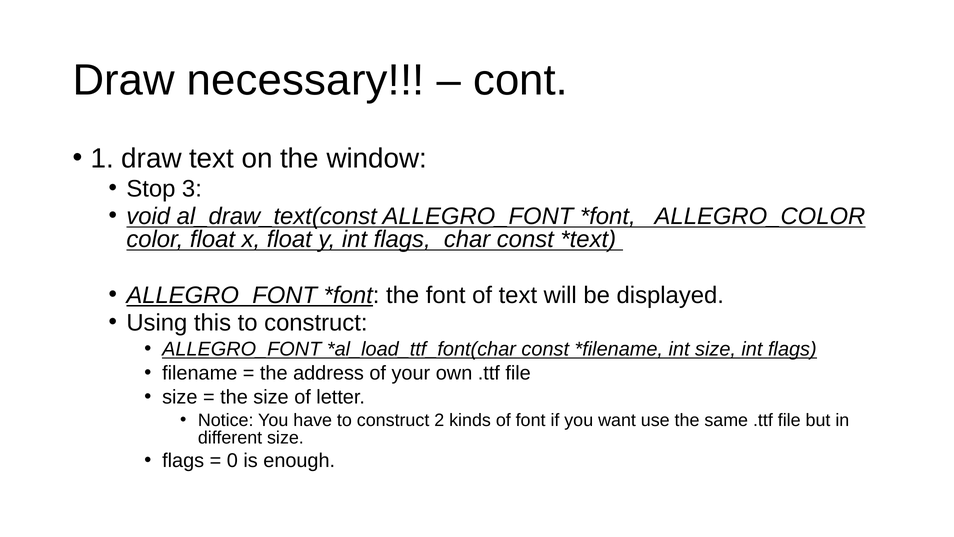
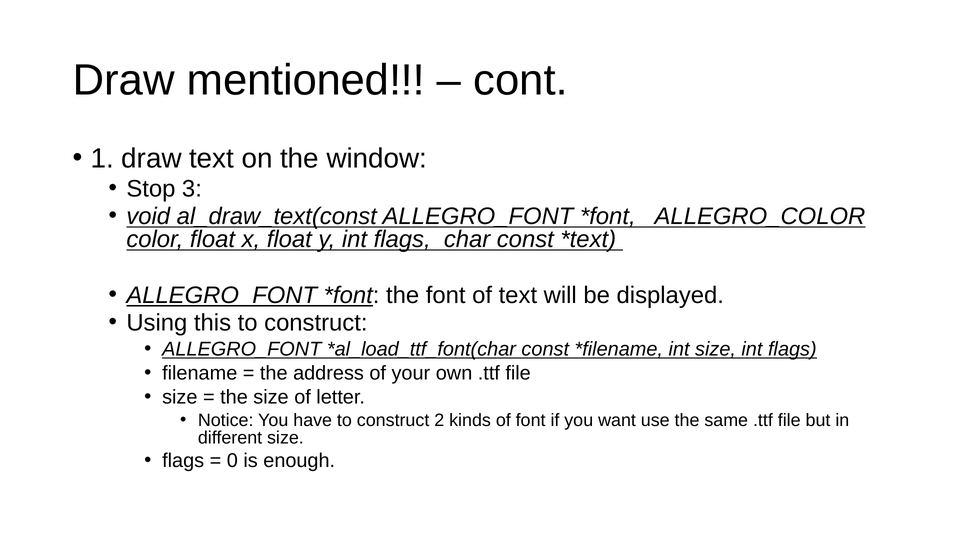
necessary: necessary -> mentioned
